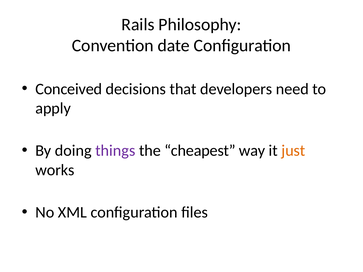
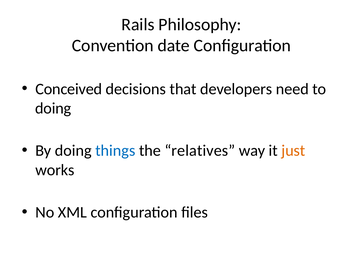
apply at (53, 108): apply -> doing
things colour: purple -> blue
cheapest: cheapest -> relatives
